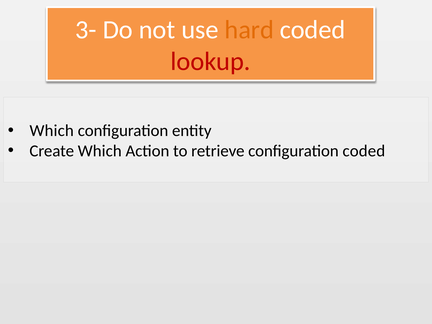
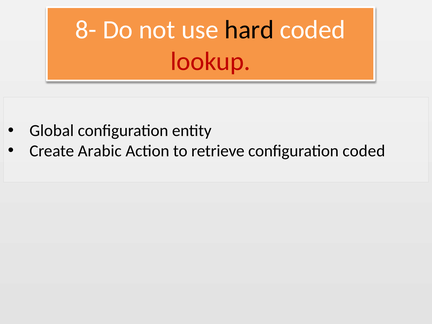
3-: 3- -> 8-
hard colour: orange -> black
Which at (52, 131): Which -> Global
Create Which: Which -> Arabic
